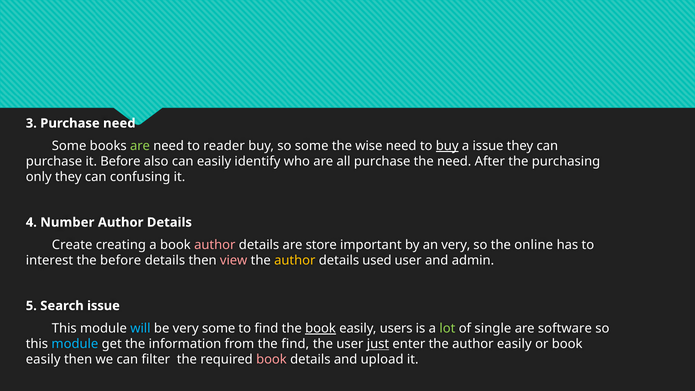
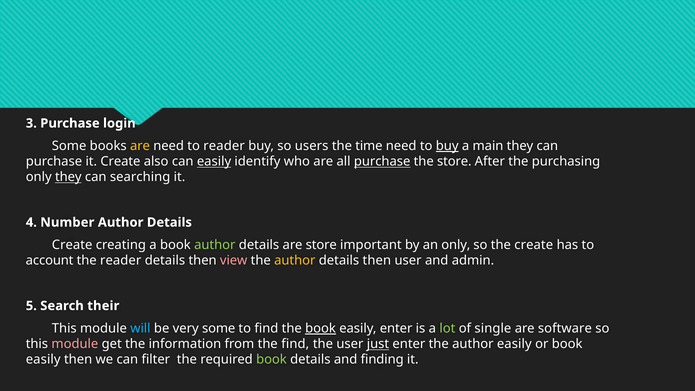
Purchase need: need -> login
are at (140, 146) colour: light green -> yellow
so some: some -> users
wise: wise -> time
a issue: issue -> main
it Before: Before -> Create
easily at (214, 162) underline: none -> present
purchase at (382, 162) underline: none -> present
the need: need -> store
they at (68, 177) underline: none -> present
confusing: confusing -> searching
author at (215, 245) colour: pink -> light green
an very: very -> only
the online: online -> create
interest: interest -> account
the before: before -> reader
used at (377, 261): used -> then
Search issue: issue -> their
easily users: users -> enter
module at (75, 344) colour: light blue -> pink
book at (271, 360) colour: pink -> light green
upload: upload -> finding
